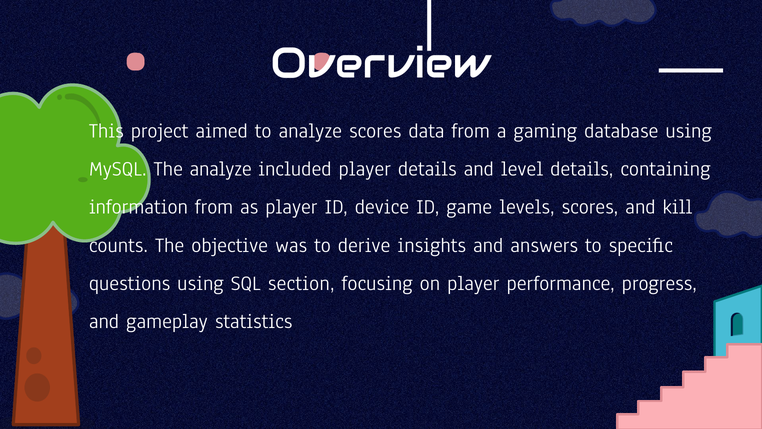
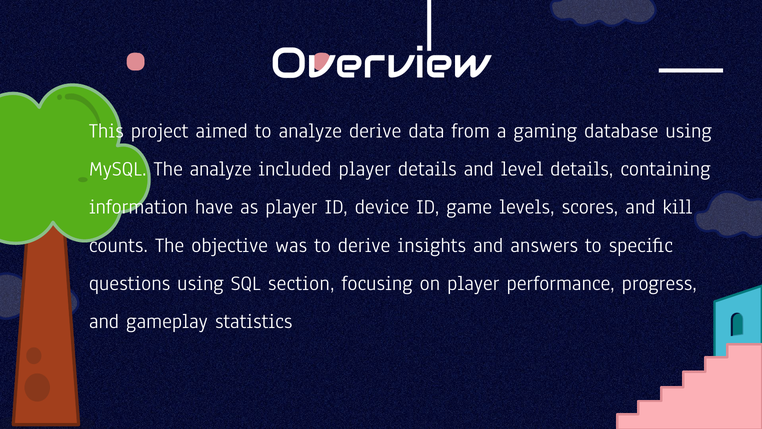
analyze scores: scores -> derive
information from: from -> have
